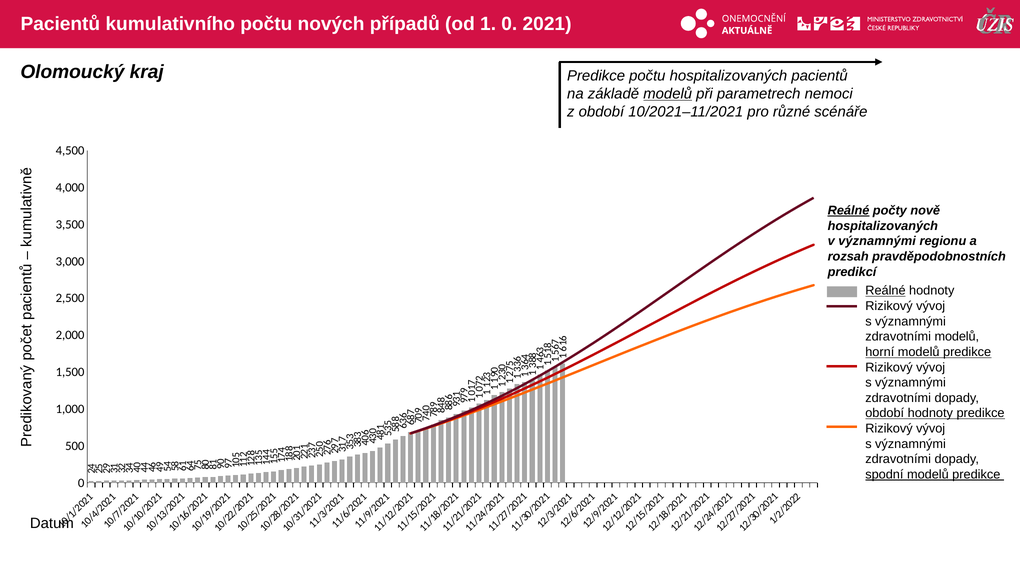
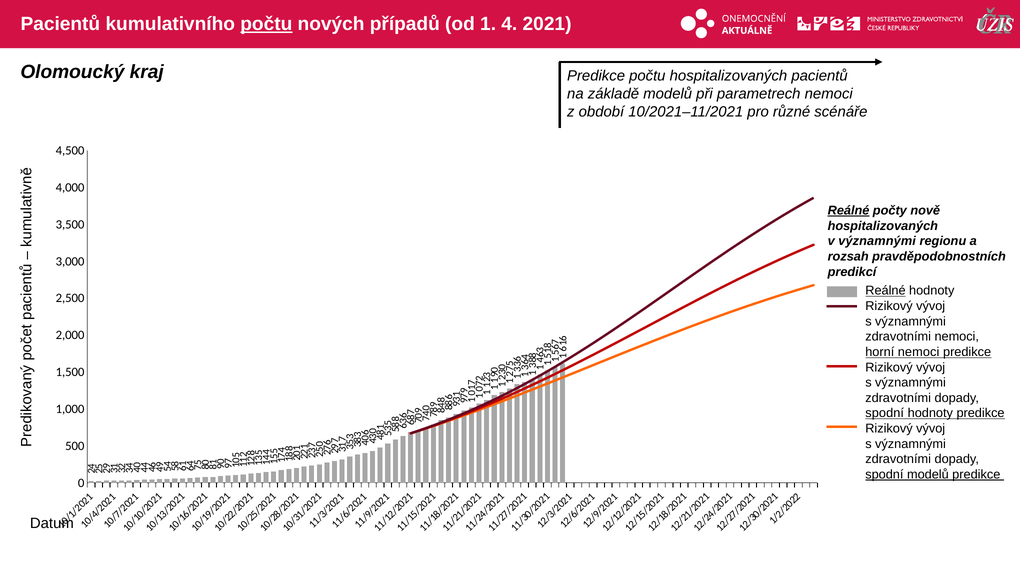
počtu at (266, 24) underline: none -> present
od 1 0: 0 -> 4
modelů at (668, 94) underline: present -> none
zdravotními modelů: modelů -> nemoci
horní modelů: modelů -> nemoci
období at (885, 413): období -> spodní
